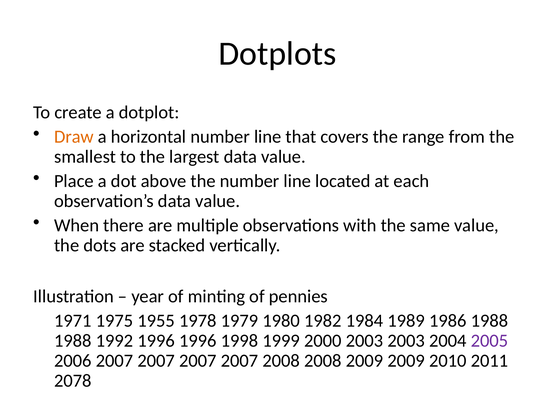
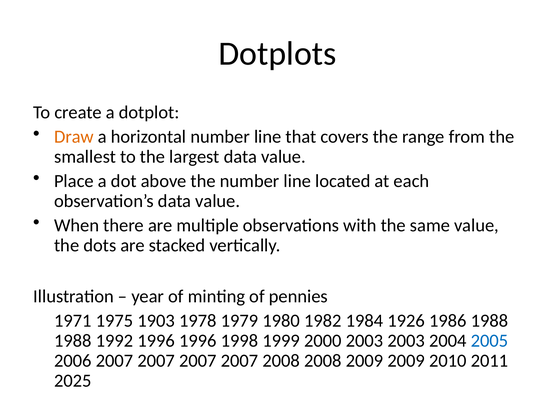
1955: 1955 -> 1903
1989: 1989 -> 1926
2005 colour: purple -> blue
2078: 2078 -> 2025
